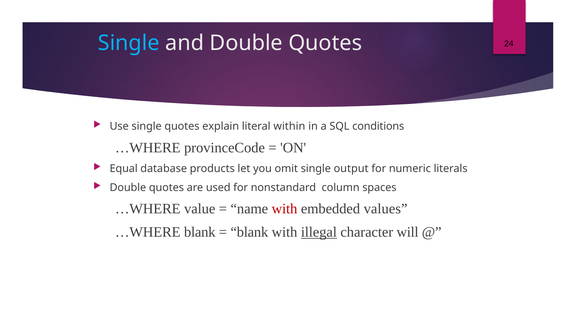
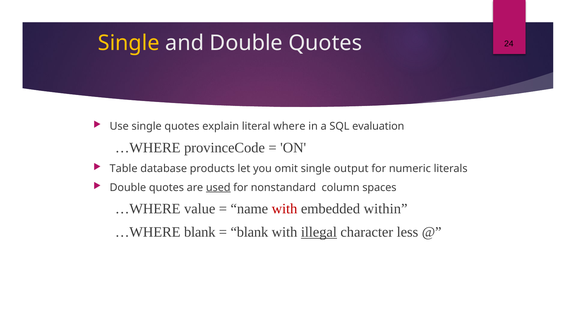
Single at (129, 43) colour: light blue -> yellow
within: within -> where
conditions: conditions -> evaluation
Equal: Equal -> Table
used underline: none -> present
values: values -> within
will: will -> less
